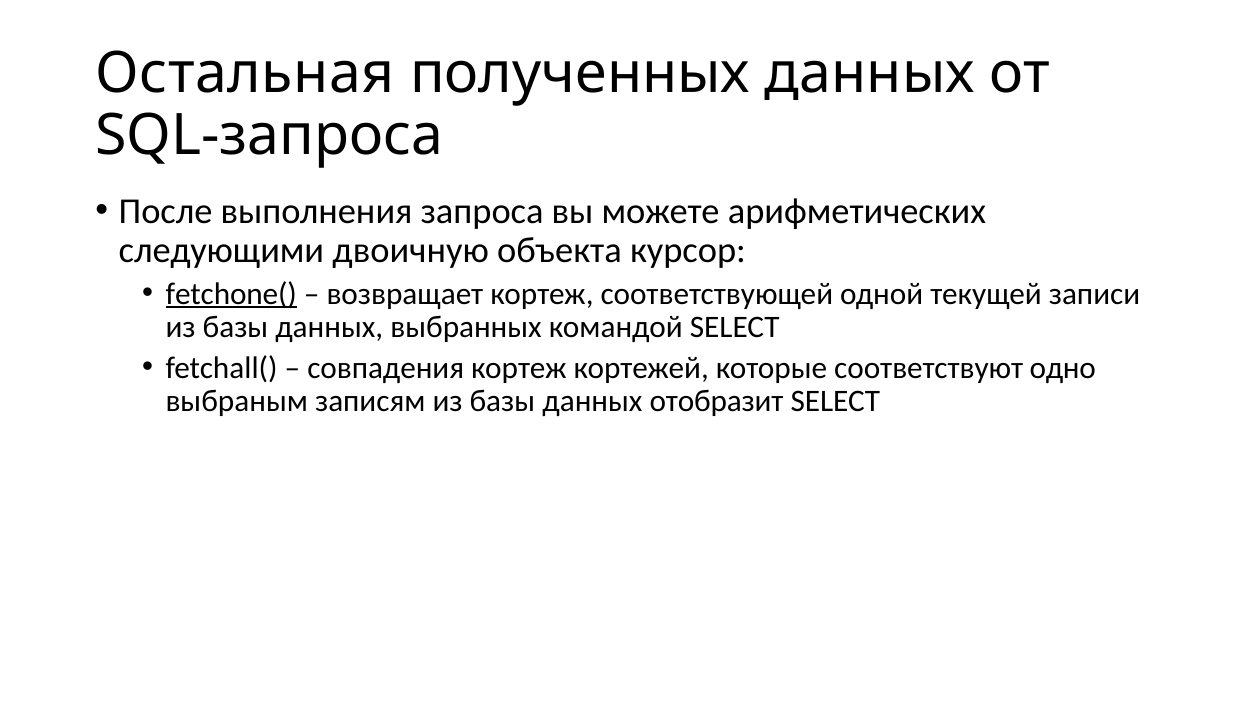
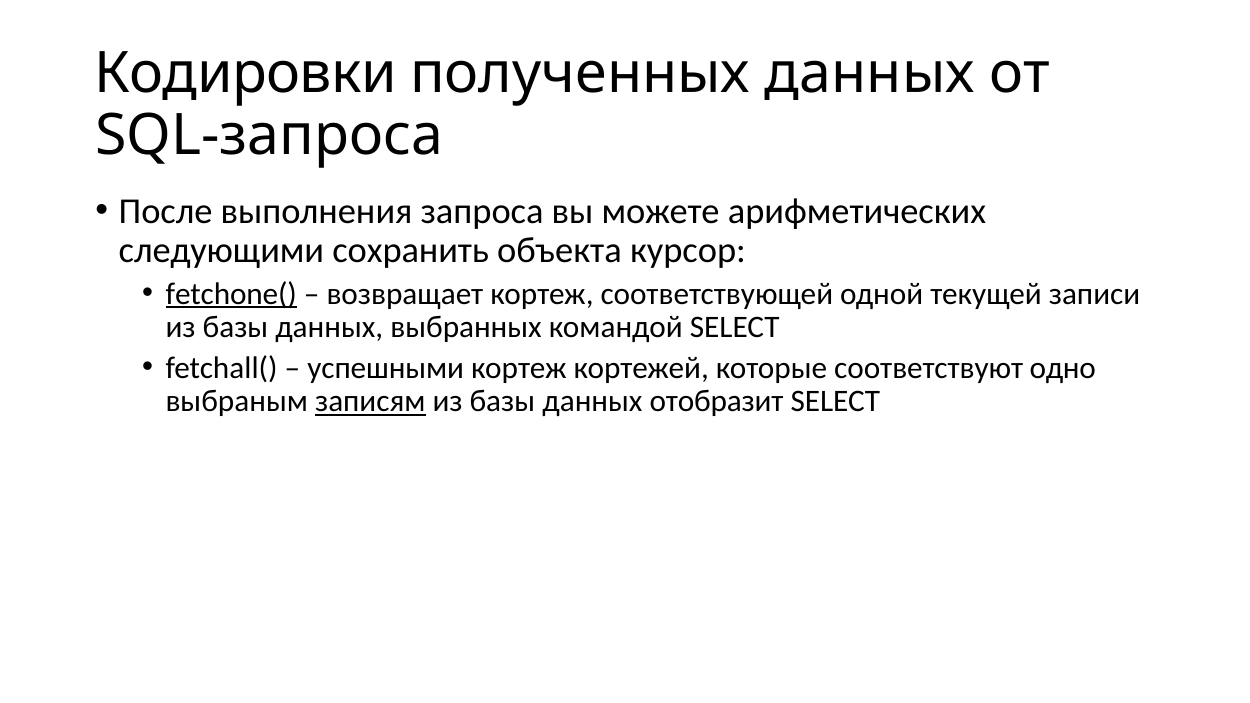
Остальная: Остальная -> Кодировки
двоичную: двоичную -> сохранить
совпадения: совпадения -> успешными
записям underline: none -> present
